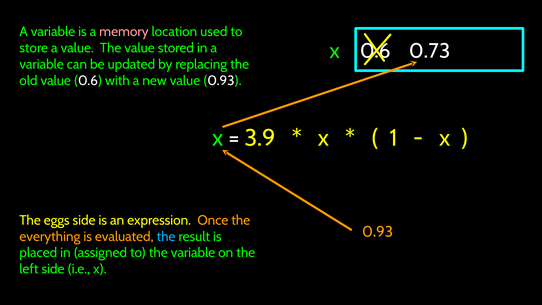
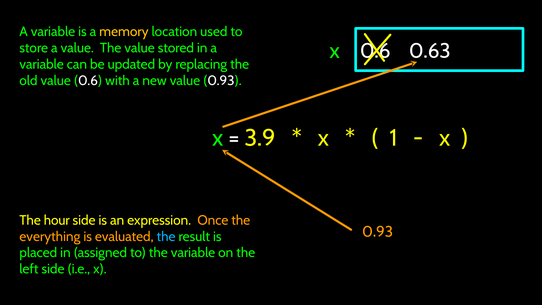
memory colour: pink -> yellow
0.73: 0.73 -> 0.63
eggs: eggs -> hour
